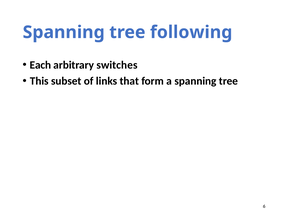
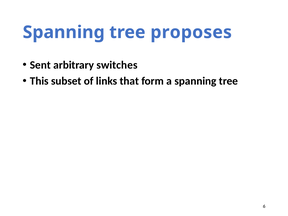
following: following -> proposes
Each: Each -> Sent
